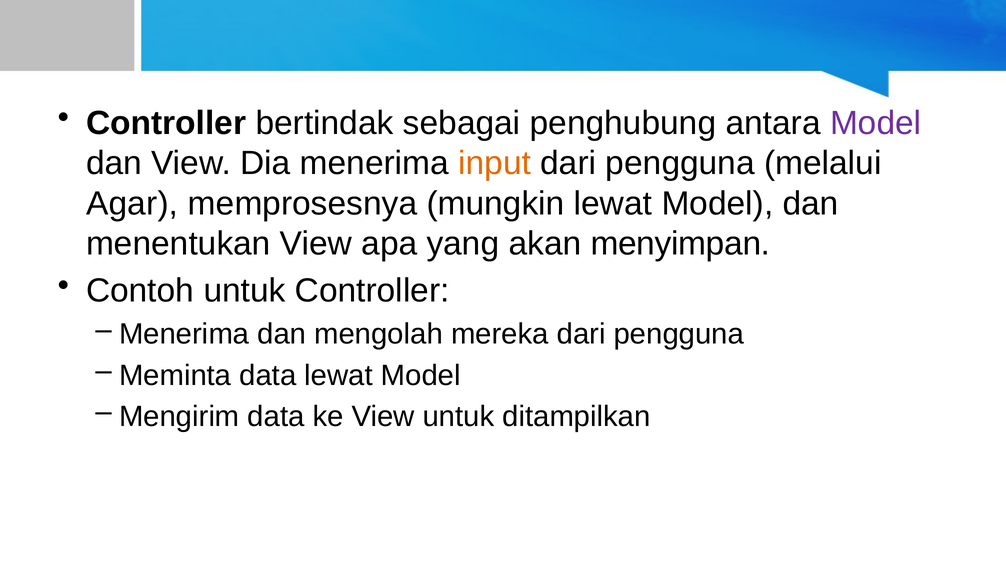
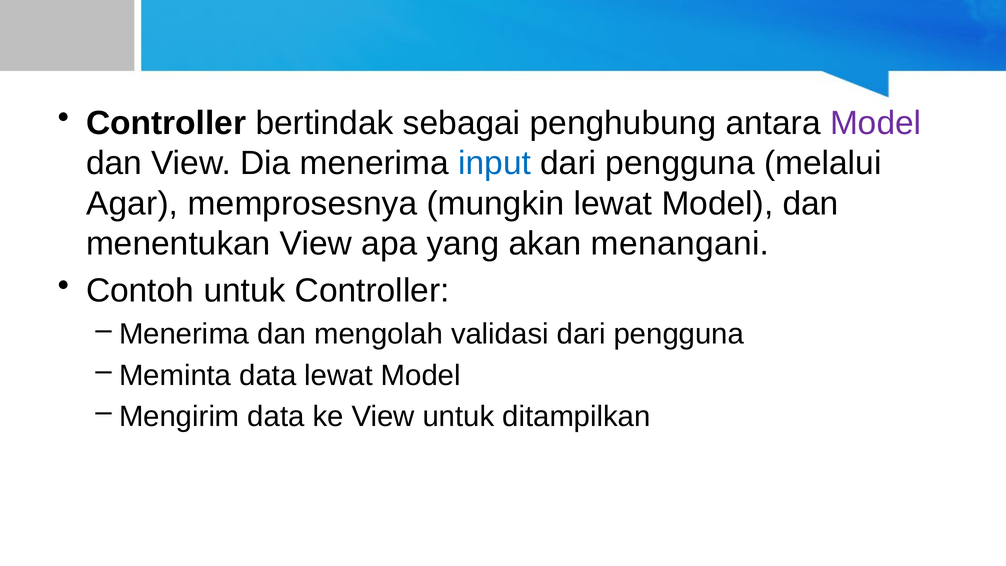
input colour: orange -> blue
menyimpan: menyimpan -> menangani
mereka: mereka -> validasi
